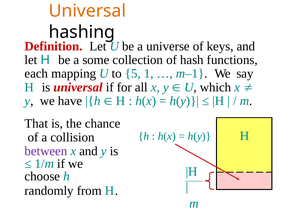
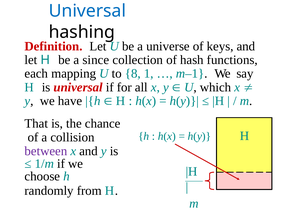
Universal at (87, 11) colour: orange -> blue
some: some -> since
5: 5 -> 8
